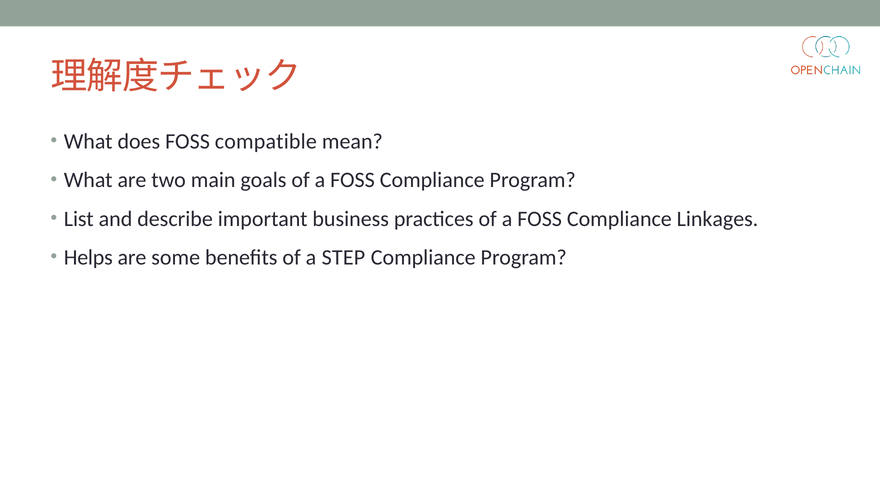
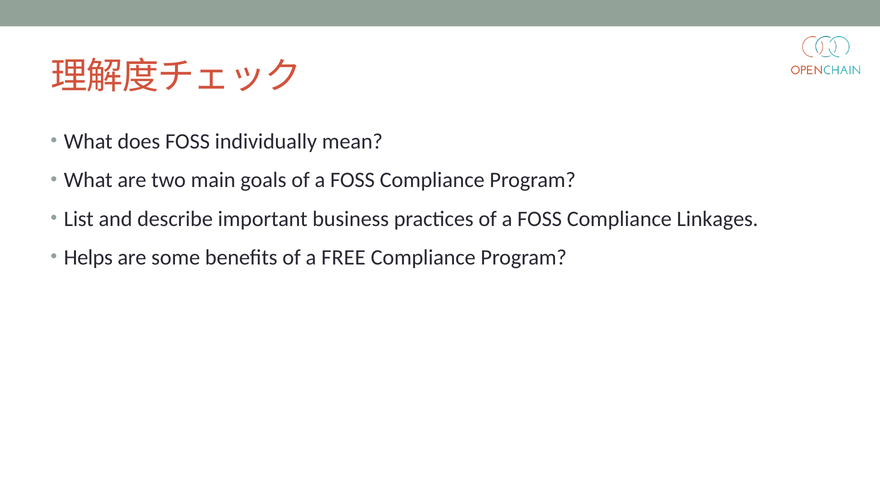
compatible: compatible -> individually
STEP: STEP -> FREE
